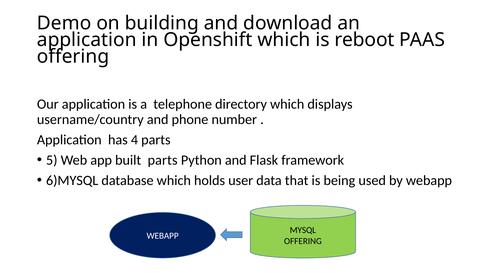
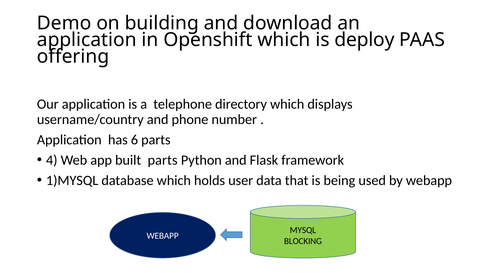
reboot: reboot -> deploy
4: 4 -> 6
5: 5 -> 4
6)MYSQL: 6)MYSQL -> 1)MYSQL
OFFERING at (303, 241): OFFERING -> BLOCKING
